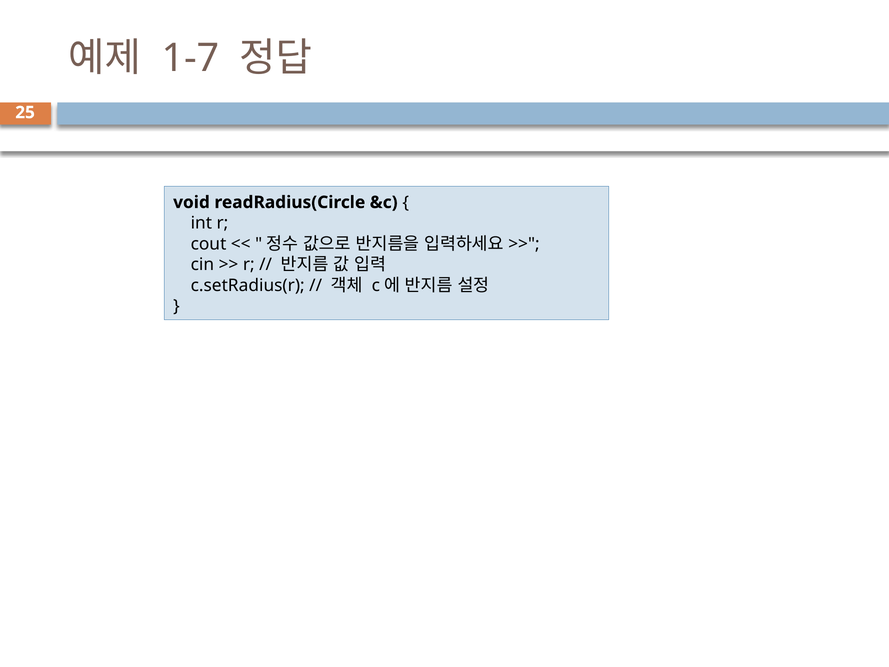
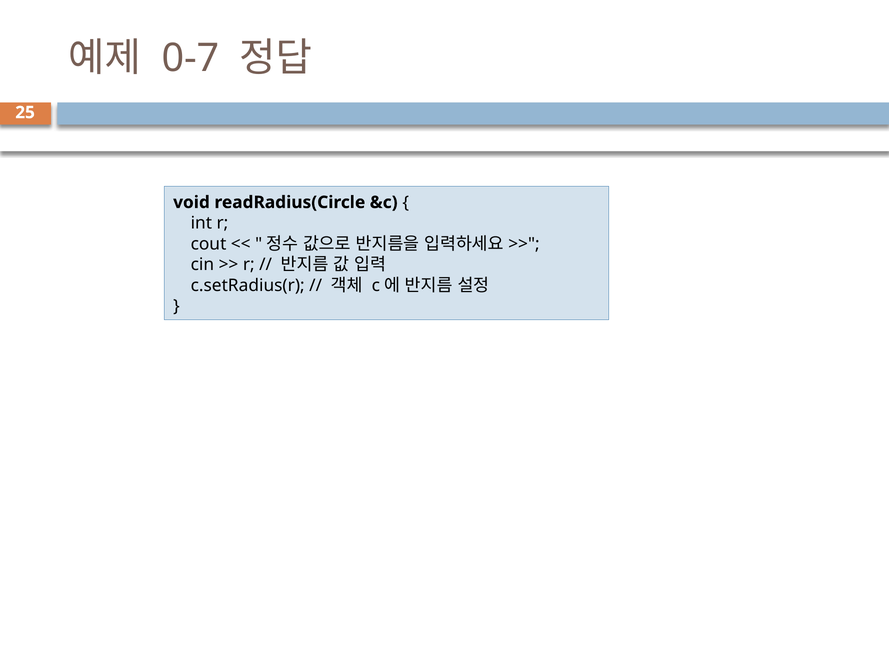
1-7: 1-7 -> 0-7
